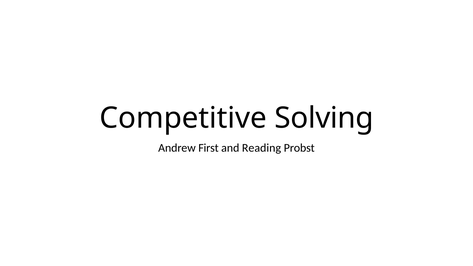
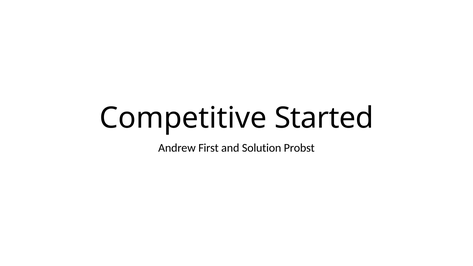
Solving: Solving -> Started
Reading: Reading -> Solution
